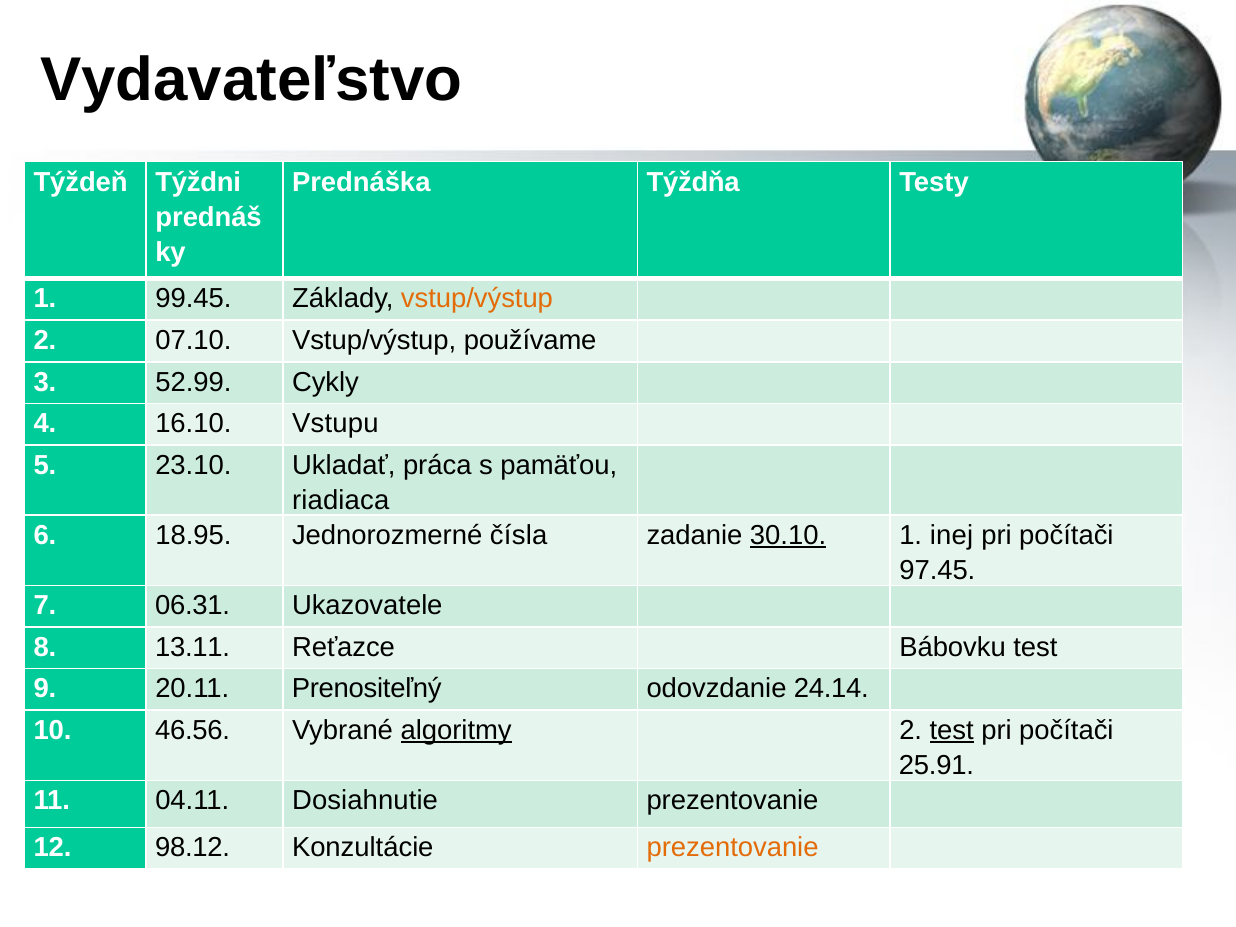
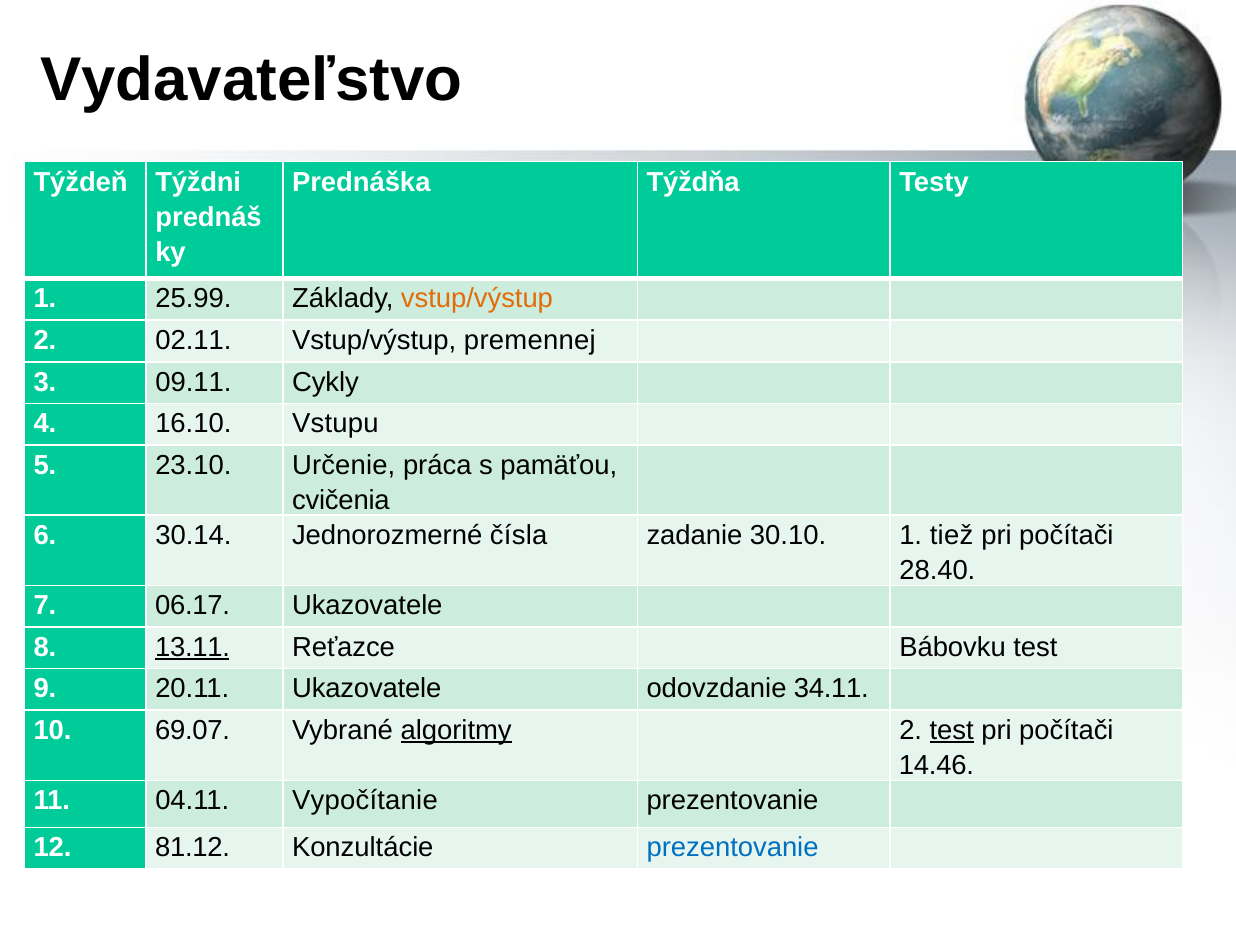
99.45: 99.45 -> 25.99
07.10: 07.10 -> 02.11
používame: používame -> premennej
52.99: 52.99 -> 09.11
Ukladať: Ukladať -> Určenie
riadiaca: riadiaca -> cvičenia
18.95: 18.95 -> 30.14
30.10 underline: present -> none
inej: inej -> tiež
97.45: 97.45 -> 28.40
06.31: 06.31 -> 06.17
13.11 underline: none -> present
20.11 Prenositeľný: Prenositeľný -> Ukazovatele
24.14: 24.14 -> 34.11
46.56: 46.56 -> 69.07
25.91: 25.91 -> 14.46
Dosiahnutie: Dosiahnutie -> Vypočítanie
98.12: 98.12 -> 81.12
prezentovanie at (733, 848) colour: orange -> blue
